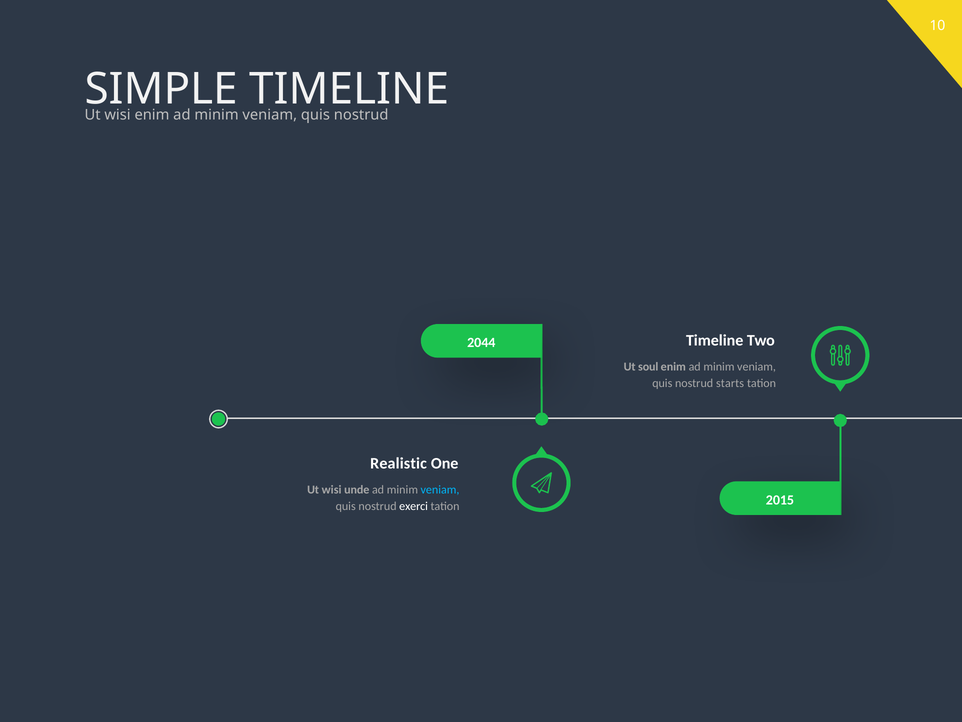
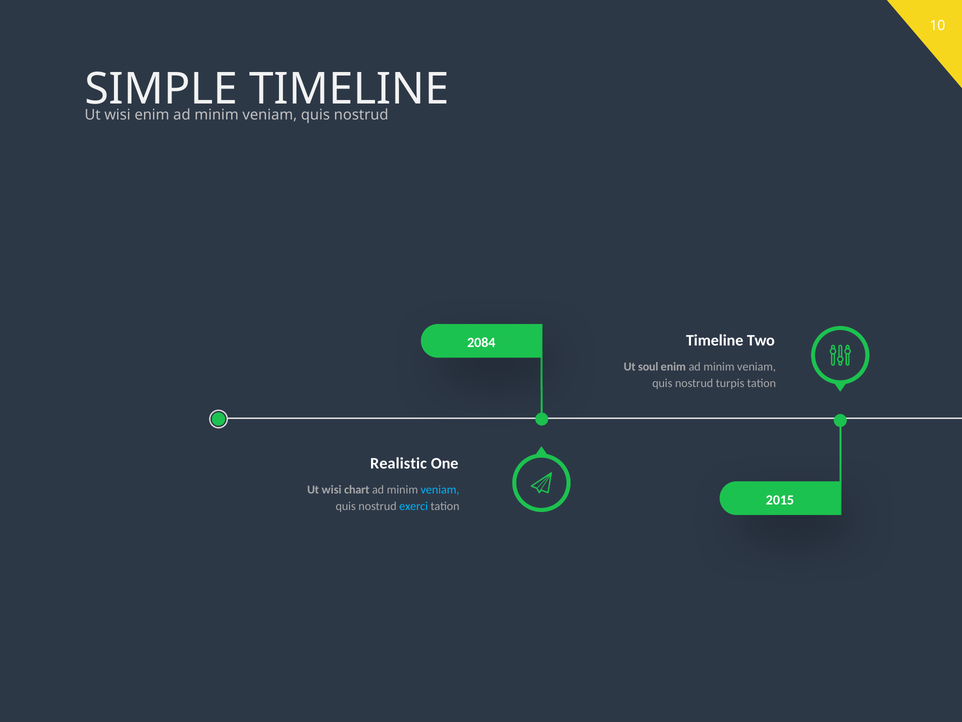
2044: 2044 -> 2084
starts: starts -> turpis
unde: unde -> chart
exerci colour: white -> light blue
